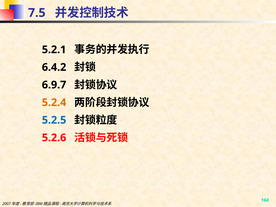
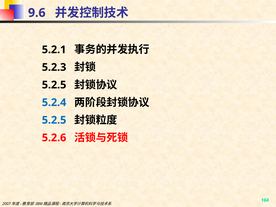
7.5: 7.5 -> 9.6
6.4.2: 6.4.2 -> 5.2.3
6.9.7 at (54, 85): 6.9.7 -> 5.2.5
5.2.4 colour: orange -> blue
